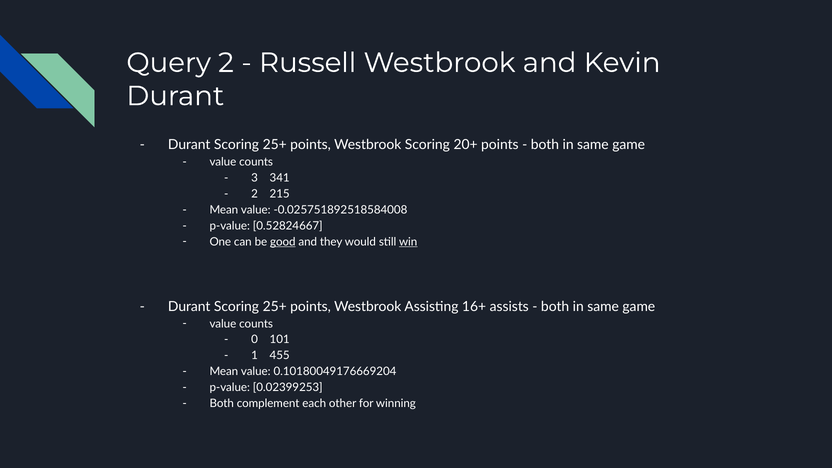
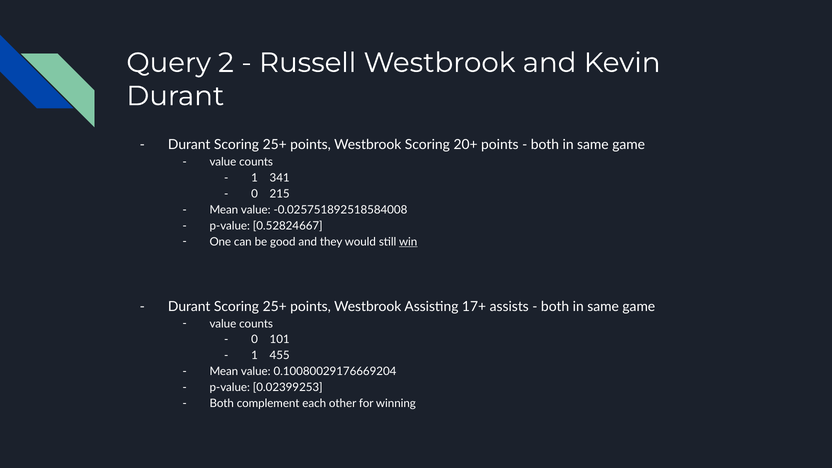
3 at (255, 178): 3 -> 1
2 at (255, 194): 2 -> 0
good underline: present -> none
16+: 16+ -> 17+
0.10180049176669204: 0.10180049176669204 -> 0.10080029176669204
